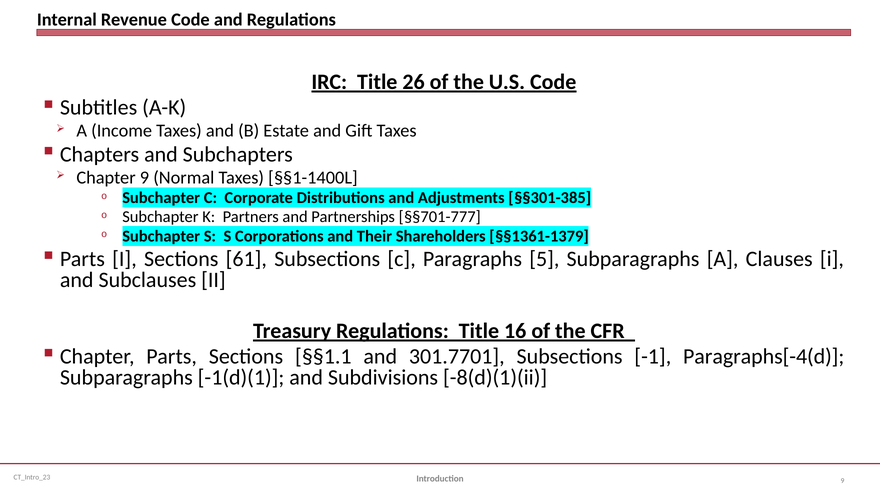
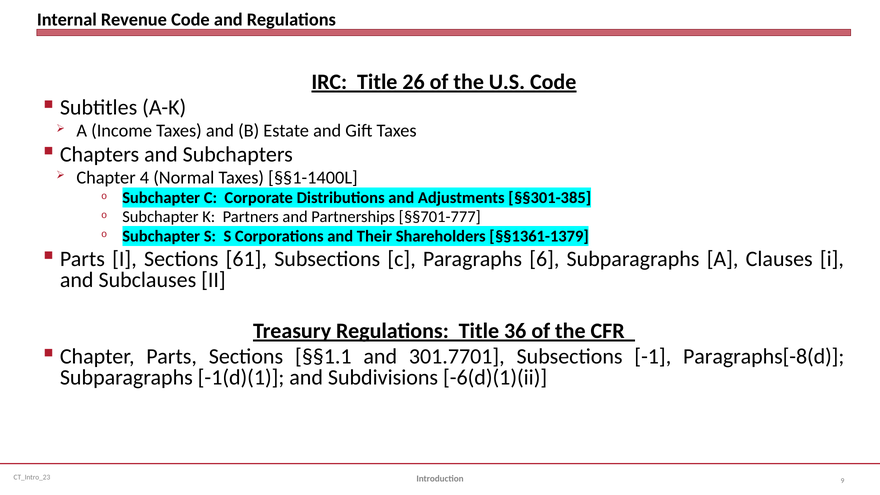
Chapter 9: 9 -> 4
5: 5 -> 6
16: 16 -> 36
Paragraphs[-4(d: Paragraphs[-4(d -> Paragraphs[-8(d
-8(d)(1)(ii: -8(d)(1)(ii -> -6(d)(1)(ii
